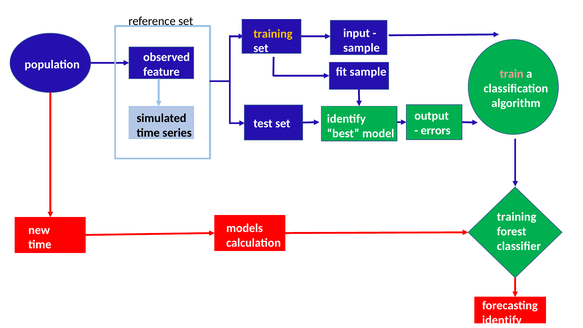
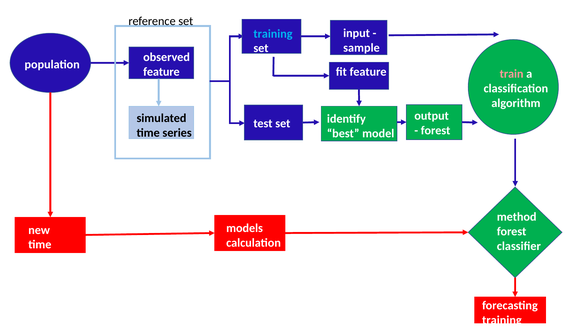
training at (273, 34) colour: yellow -> light blue
fit sample: sample -> feature
errors at (436, 130): errors -> forest
training at (517, 217): training -> method
identify at (502, 320): identify -> training
